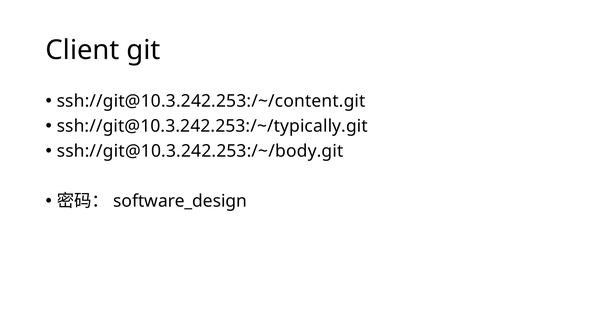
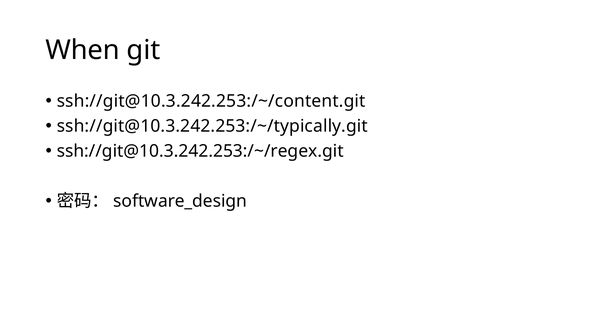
Client: Client -> When
ssh://git@10.3.242.253:/~/body.git: ssh://git@10.3.242.253:/~/body.git -> ssh://git@10.3.242.253:/~/regex.git
